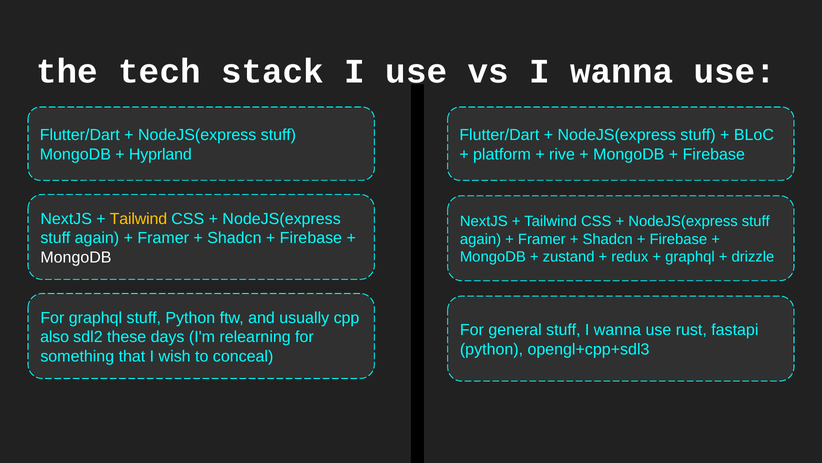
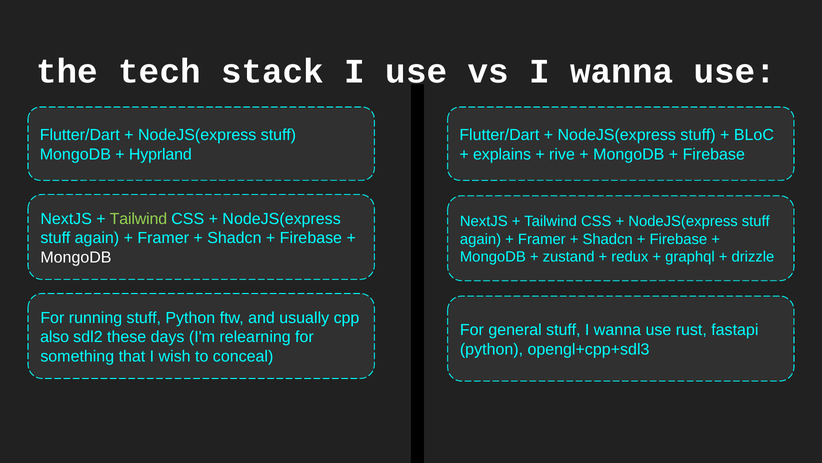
platform: platform -> explains
Tailwind at (138, 219) colour: yellow -> light green
For graphql: graphql -> running
